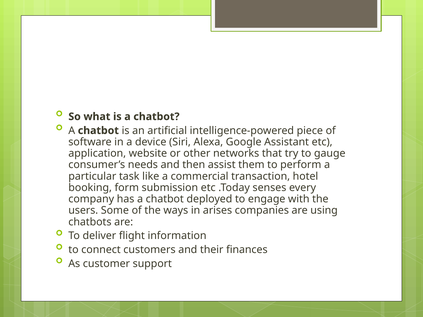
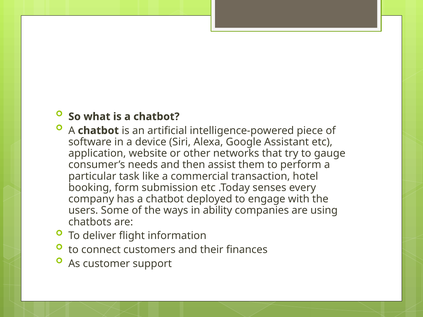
arises: arises -> ability
